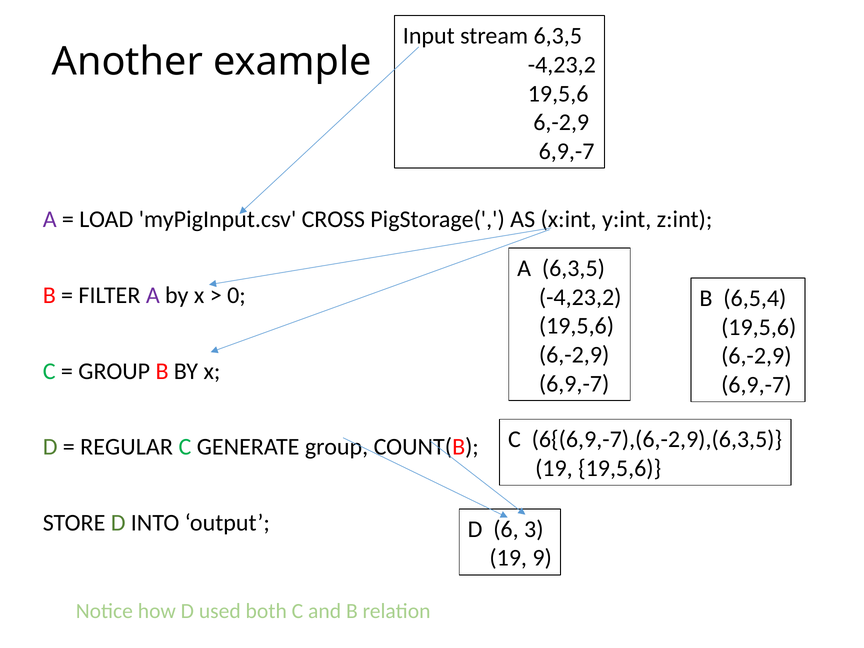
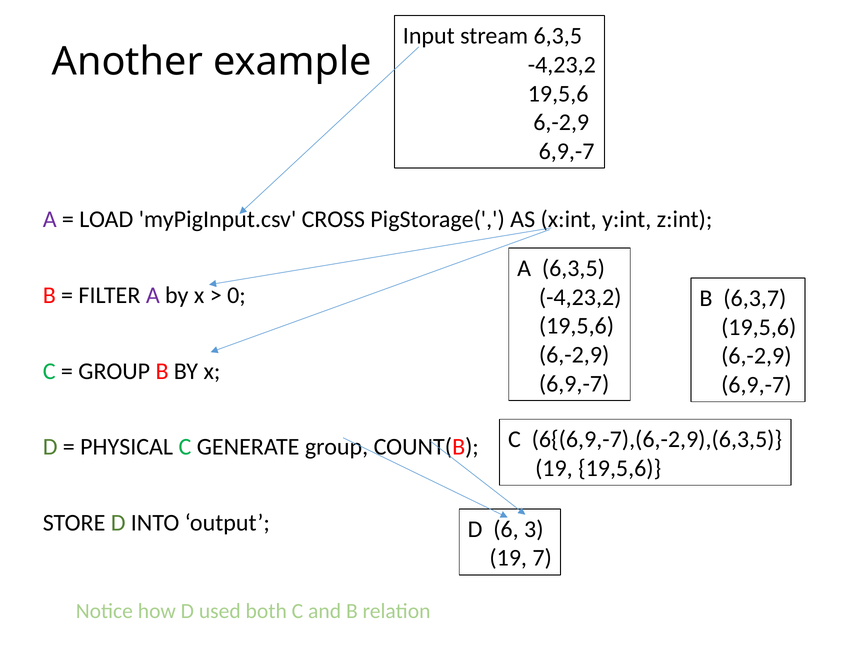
6,5,4: 6,5,4 -> 6,3,7
REGULAR: REGULAR -> PHYSICAL
9: 9 -> 7
